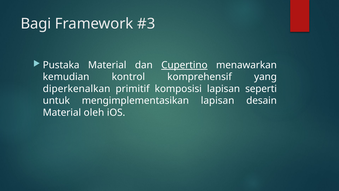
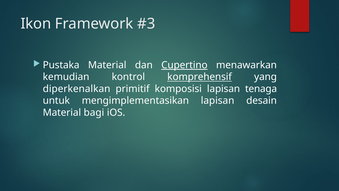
Bagi: Bagi -> Ikon
komprehensif underline: none -> present
seperti: seperti -> tenaga
oleh: oleh -> bagi
